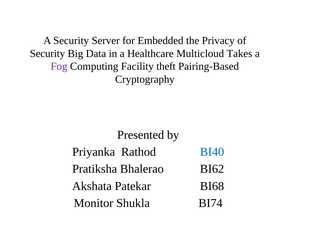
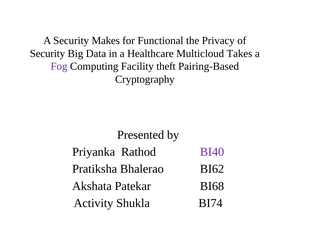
Server: Server -> Makes
Embedded: Embedded -> Functional
BI40 colour: blue -> purple
Monitor: Monitor -> Activity
